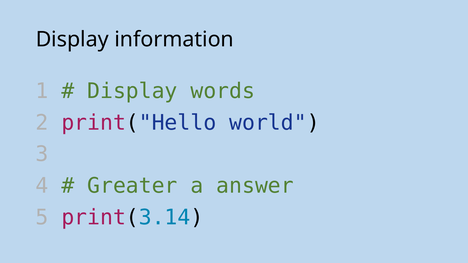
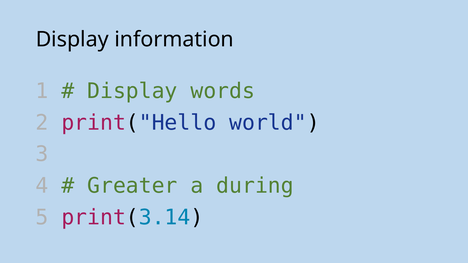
answer: answer -> during
